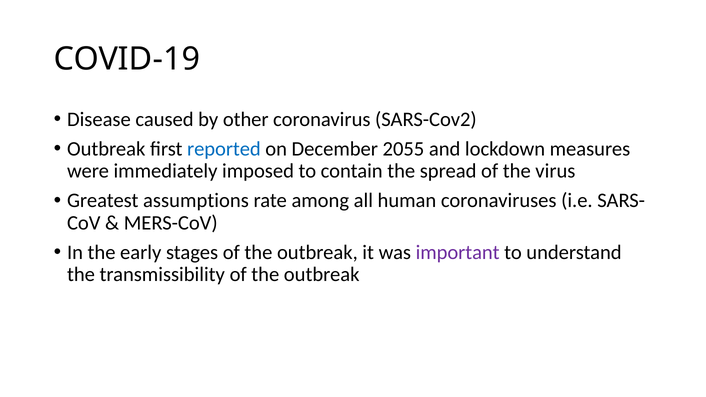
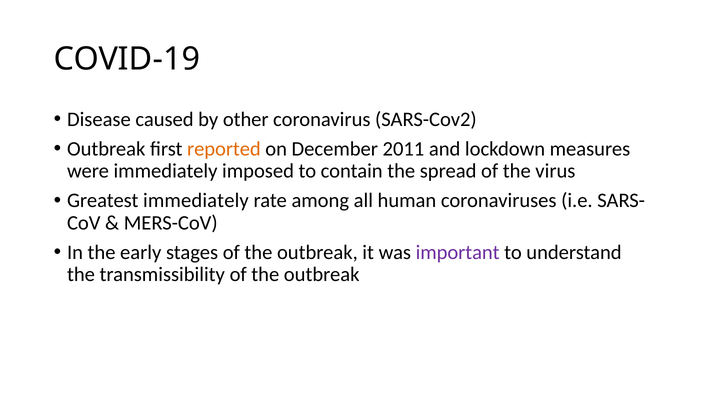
reported colour: blue -> orange
2055: 2055 -> 2011
Greatest assumptions: assumptions -> immediately
